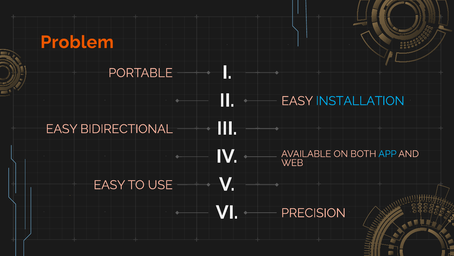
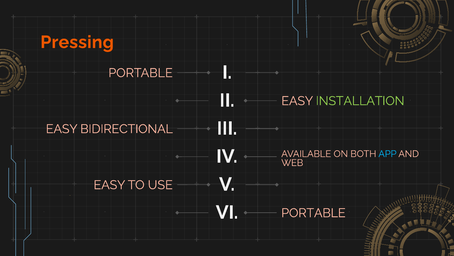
Problem: Problem -> Pressing
INSTALLATION colour: light blue -> light green
VI PRECISION: PRECISION -> PORTABLE
